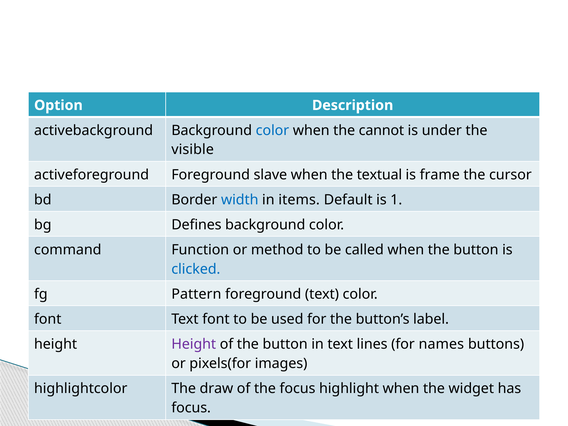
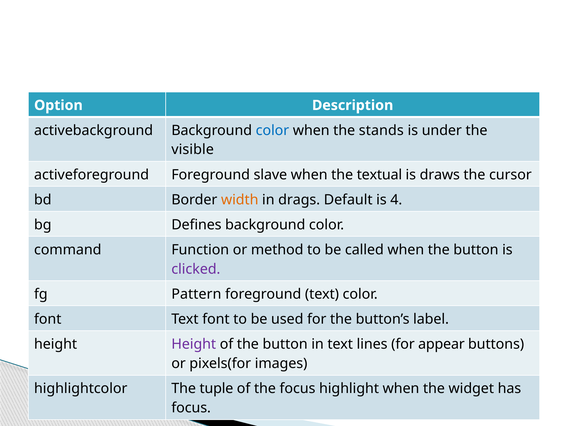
cannot: cannot -> stands
frame: frame -> draws
width colour: blue -> orange
items: items -> drags
1: 1 -> 4
clicked colour: blue -> purple
names: names -> appear
draw: draw -> tuple
